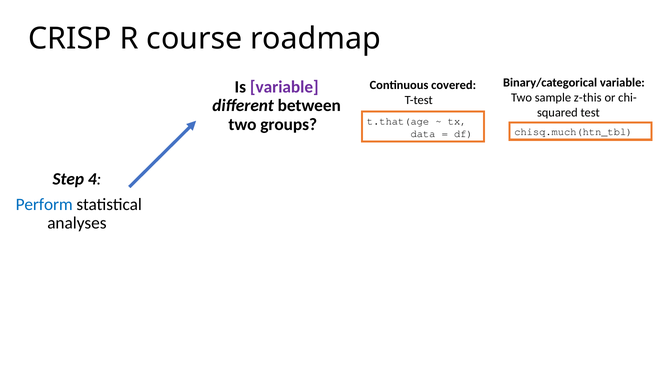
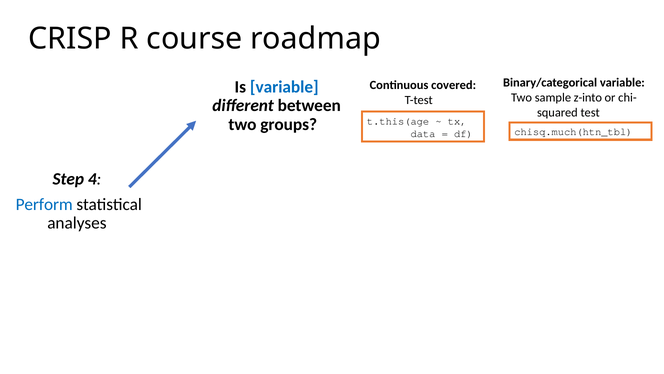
variable at (284, 87) colour: purple -> blue
z-this: z-this -> z-into
t.that(age: t.that(age -> t.this(age
